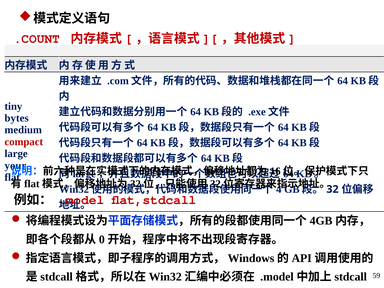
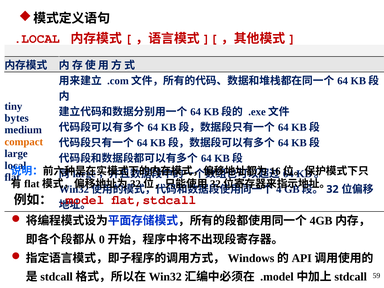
.COUNT: .COUNT -> .LOCAL
compact colour: red -> orange
your: your -> local
